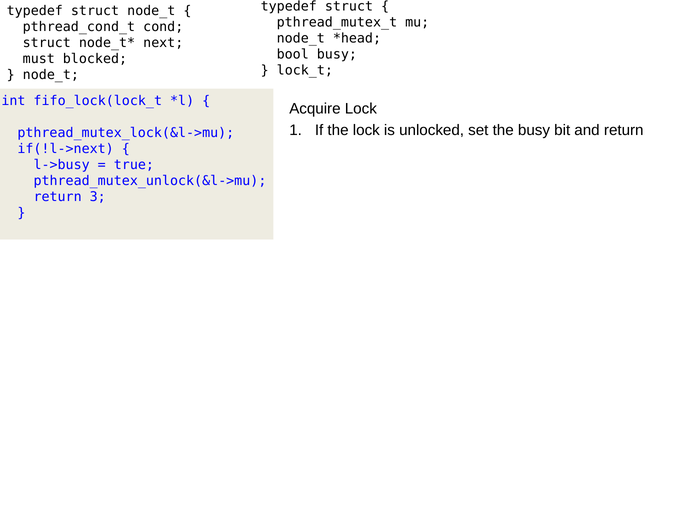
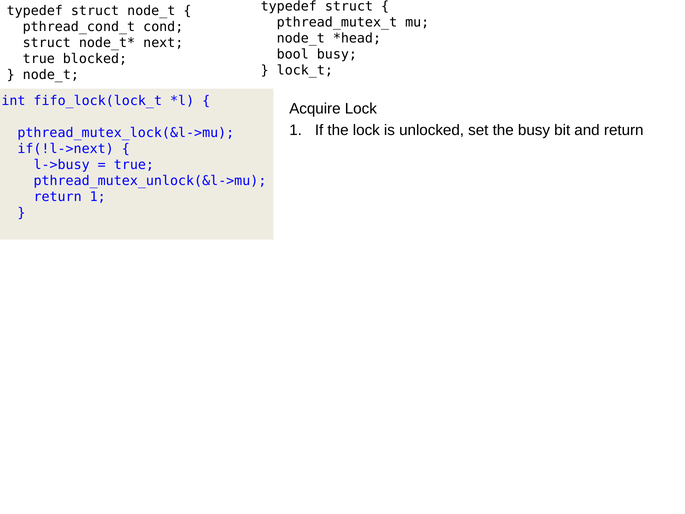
must at (39, 59): must -> true
return 3: 3 -> 1
